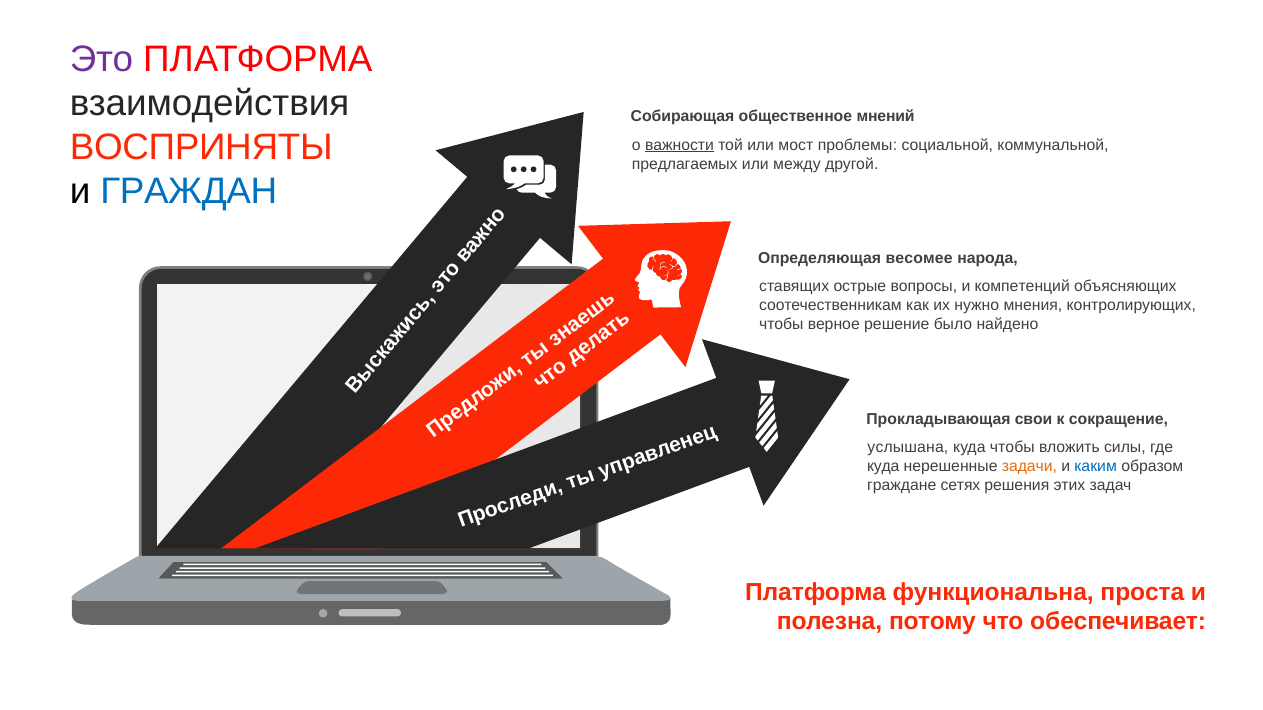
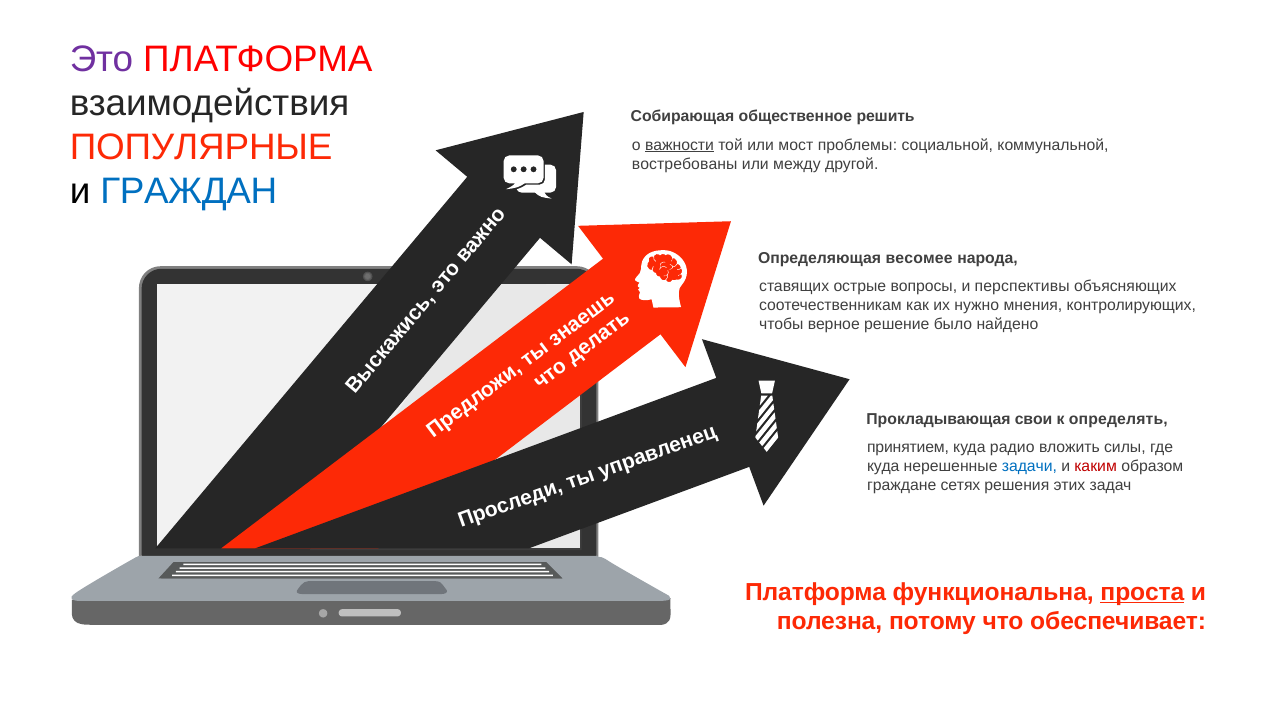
мнений: мнений -> решить
ВОСПРИНЯТЫ: ВОСПРИНЯТЫ -> ПОПУЛЯРНЫЕ
предлагаемых: предлагаемых -> востребованы
компетенций: компетенций -> перспективы
сокращение: сокращение -> определять
услышана: услышана -> принятием
куда чтобы: чтобы -> радио
задачи colour: orange -> blue
каким colour: blue -> red
проста underline: none -> present
